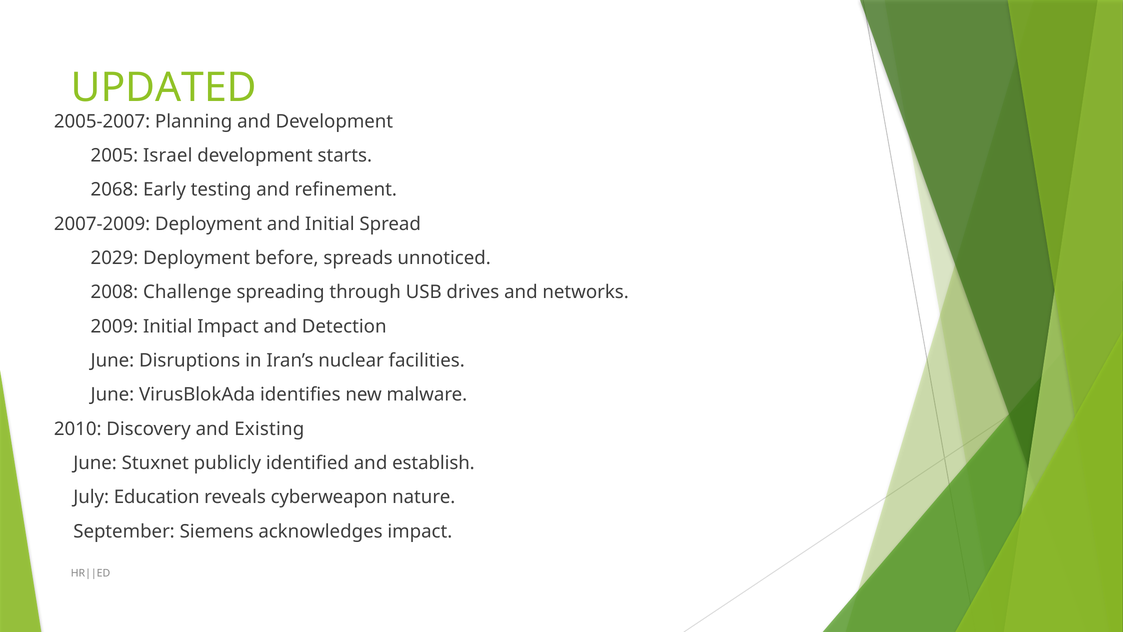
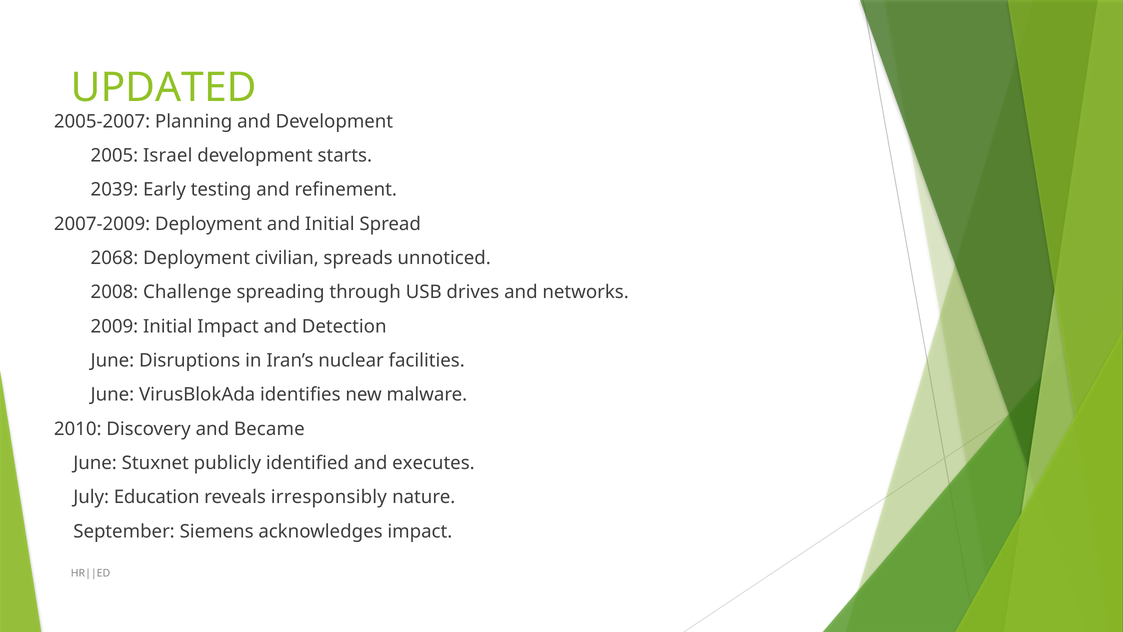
2068: 2068 -> 2039
2029: 2029 -> 2068
before: before -> civilian
Existing: Existing -> Became
establish: establish -> executes
cyberweapon: cyberweapon -> irresponsibly
